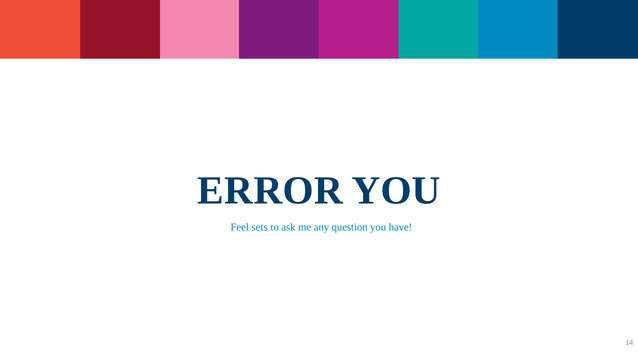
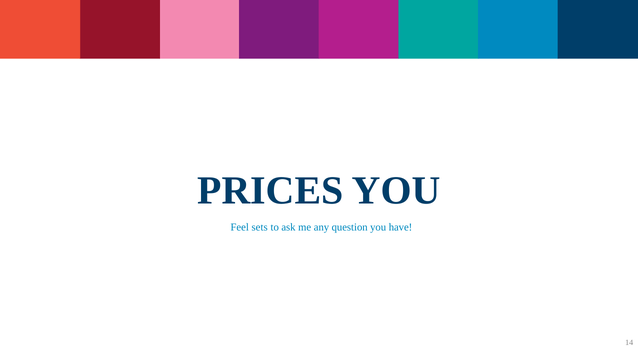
ERROR: ERROR -> PRICES
